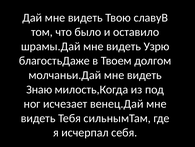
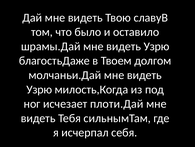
Знаю at (39, 89): Знаю -> Узрю
венец.Дай: венец.Дай -> плоти.Дай
